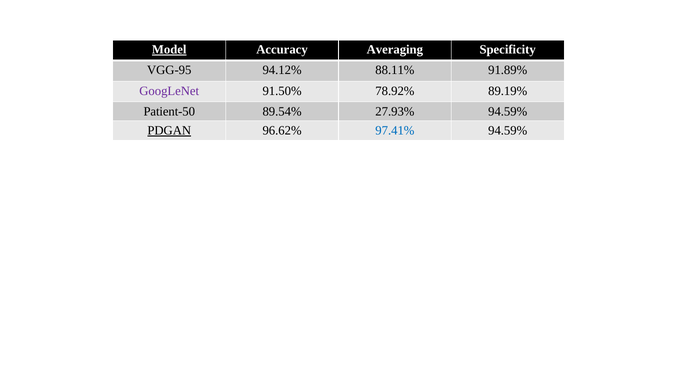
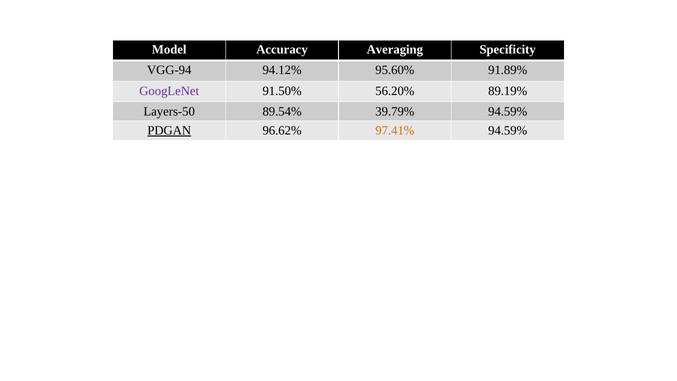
Model underline: present -> none
VGG-95: VGG-95 -> VGG-94
88.11%: 88.11% -> 95.60%
78.92%: 78.92% -> 56.20%
Patient-50: Patient-50 -> Layers-50
27.93%: 27.93% -> 39.79%
97.41% colour: blue -> orange
